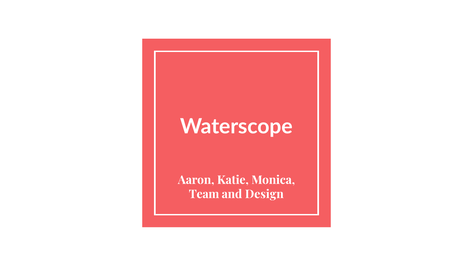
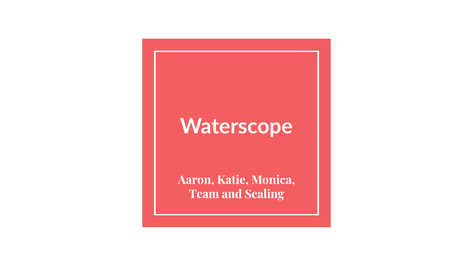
Design: Design -> Sealing
